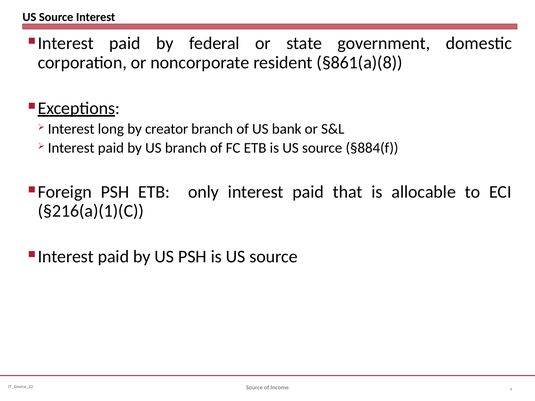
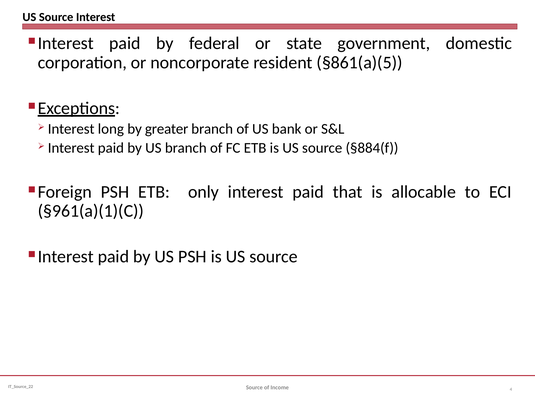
§861(a)(8: §861(a)(8 -> §861(a)(5
creator: creator -> greater
§216(a)(1)(C: §216(a)(1)(C -> §961(a)(1)(C
